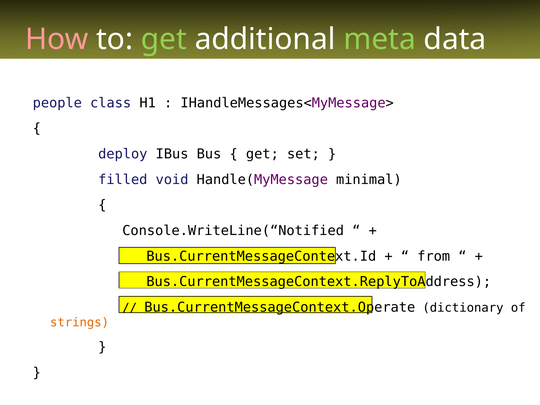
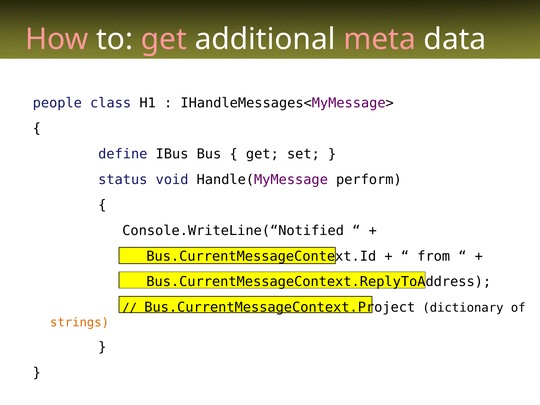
get at (164, 39) colour: light green -> pink
meta colour: light green -> pink
deploy: deploy -> define
filled: filled -> status
minimal: minimal -> perform
Bus.CurrentMessageContext.Operate: Bus.CurrentMessageContext.Operate -> Bus.CurrentMessageContext.Project
